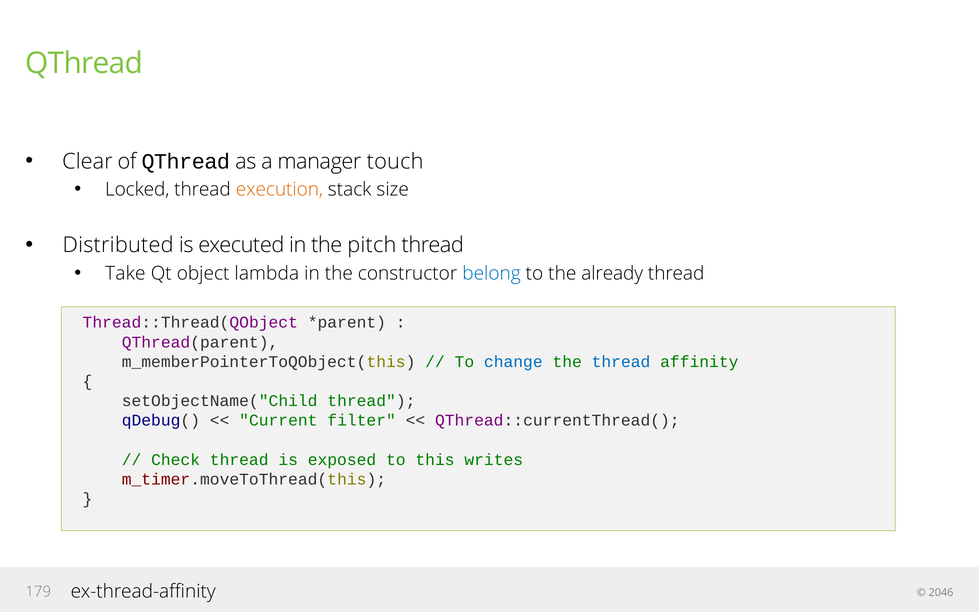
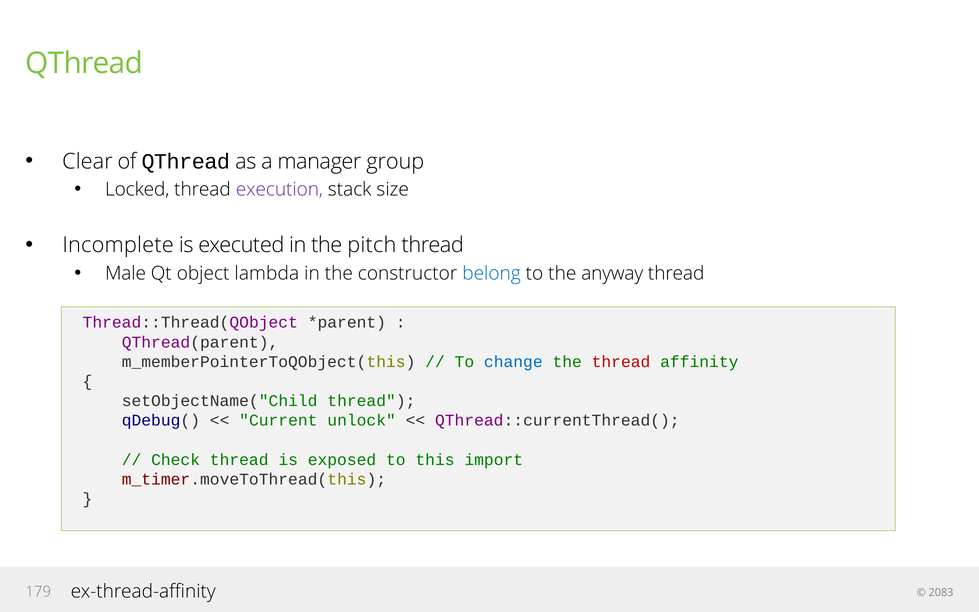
touch: touch -> group
execution colour: orange -> purple
Distributed: Distributed -> Incomplete
Take: Take -> Male
already: already -> anyway
thread at (621, 362) colour: blue -> red
filter: filter -> unlock
writes: writes -> import
2046: 2046 -> 2083
